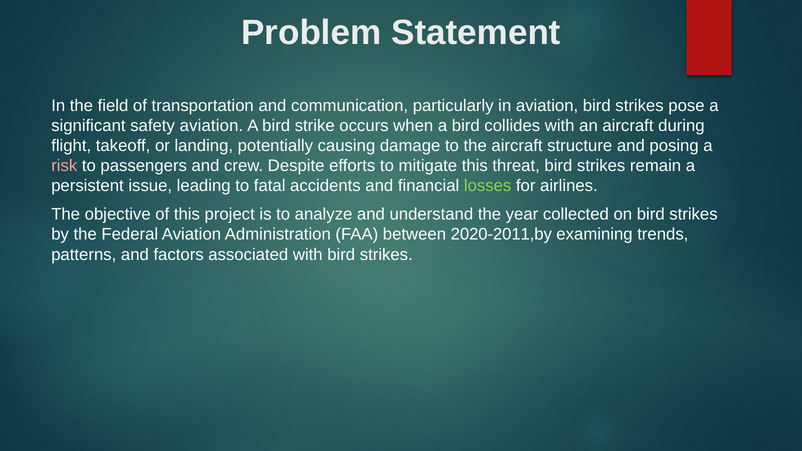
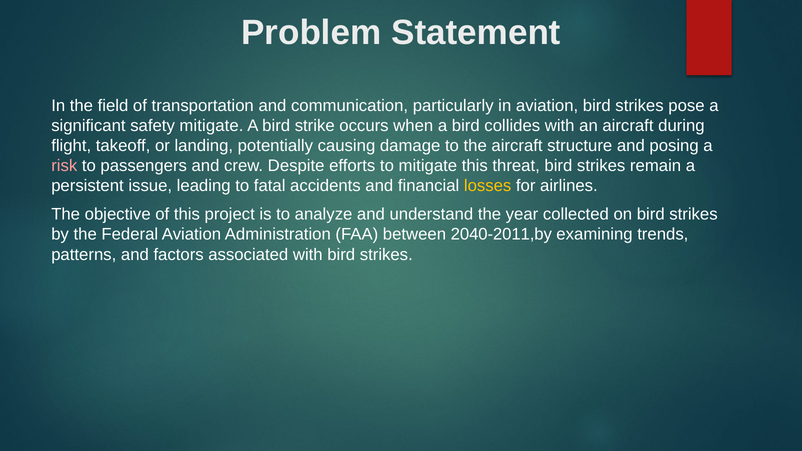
safety aviation: aviation -> mitigate
losses colour: light green -> yellow
2020-2011,by: 2020-2011,by -> 2040-2011,by
